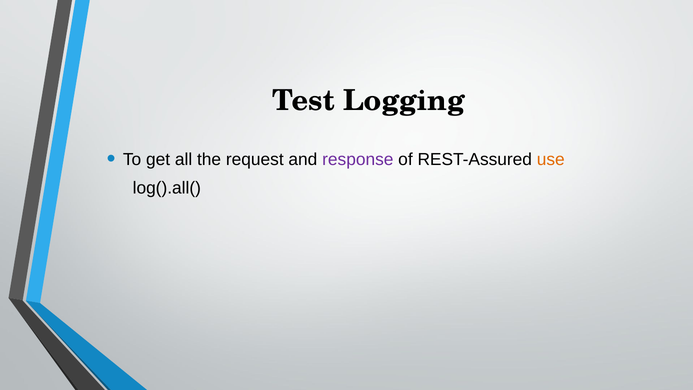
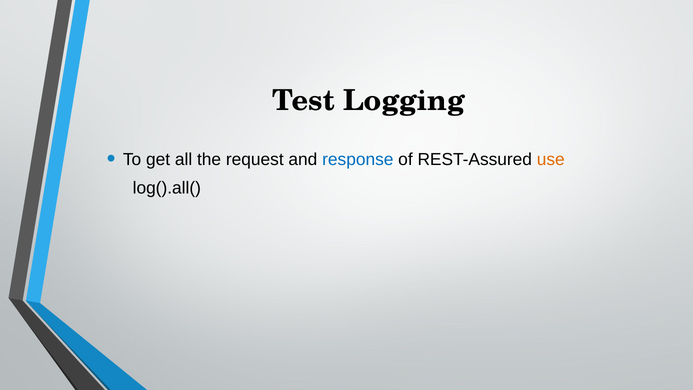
response colour: purple -> blue
